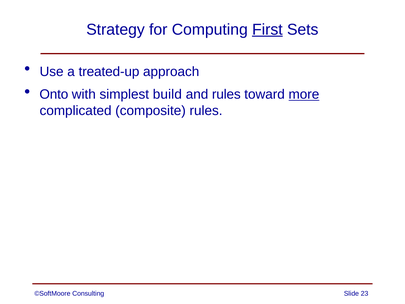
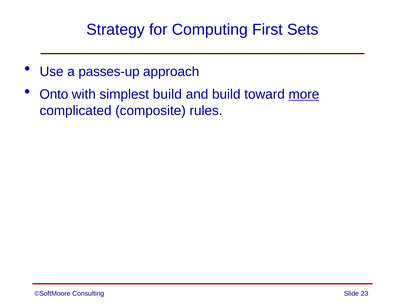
First underline: present -> none
treated-up: treated-up -> passes-up
and rules: rules -> build
